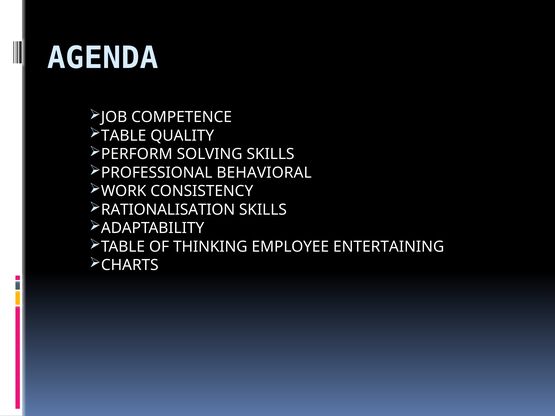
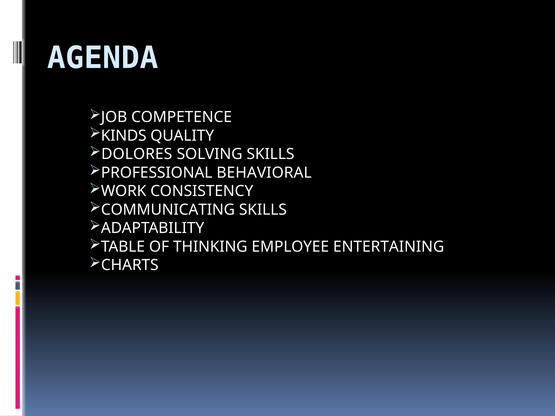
TABLE at (124, 136): TABLE -> KINDS
PERFORM: PERFORM -> DOLORES
RATIONALISATION: RATIONALISATION -> COMMUNICATING
